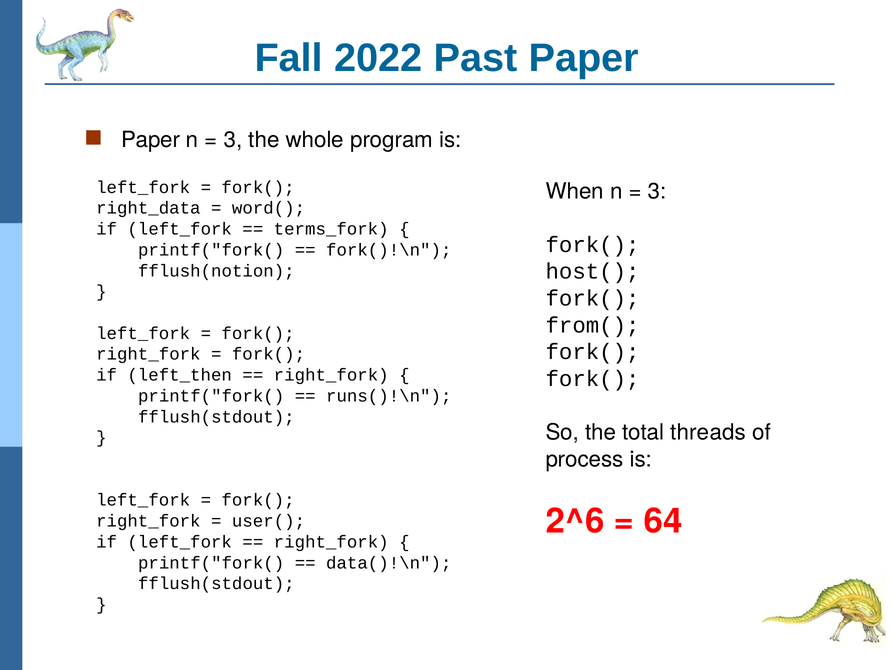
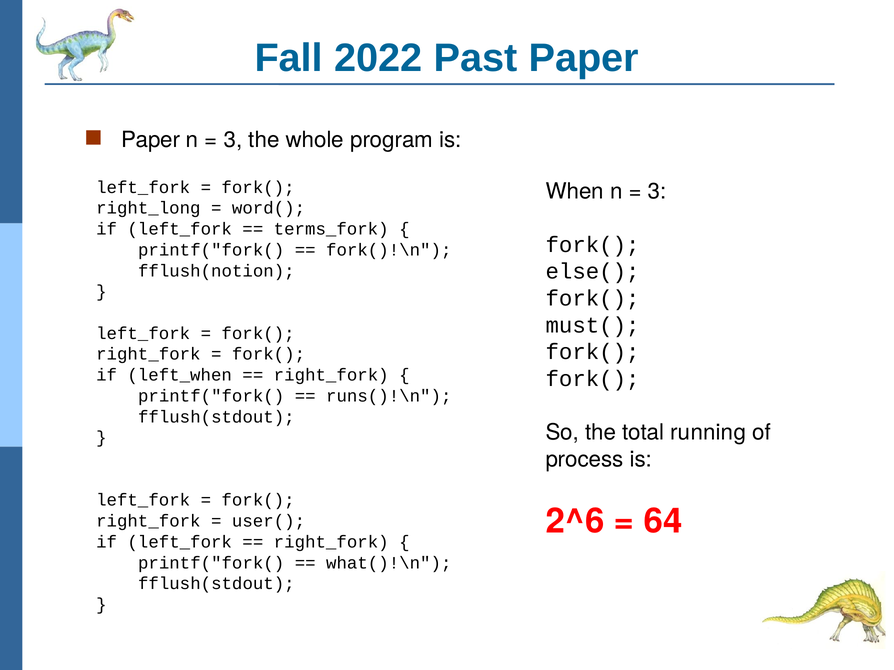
right_data: right_data -> right_long
host(: host( -> else(
from(: from( -> must(
left_then: left_then -> left_when
threads: threads -> running
data()!\n: data()!\n -> what()!\n
